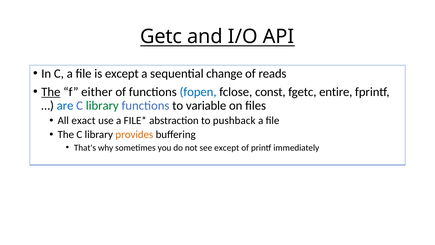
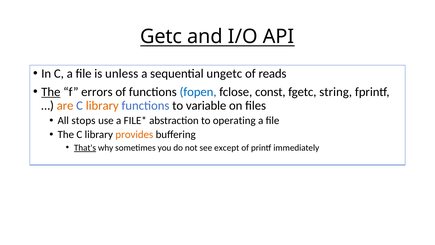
is except: except -> unless
change: change -> ungetc
either: either -> errors
entire: entire -> string
are colour: blue -> orange
library at (102, 105) colour: green -> orange
exact: exact -> stops
pushback: pushback -> operating
That's underline: none -> present
